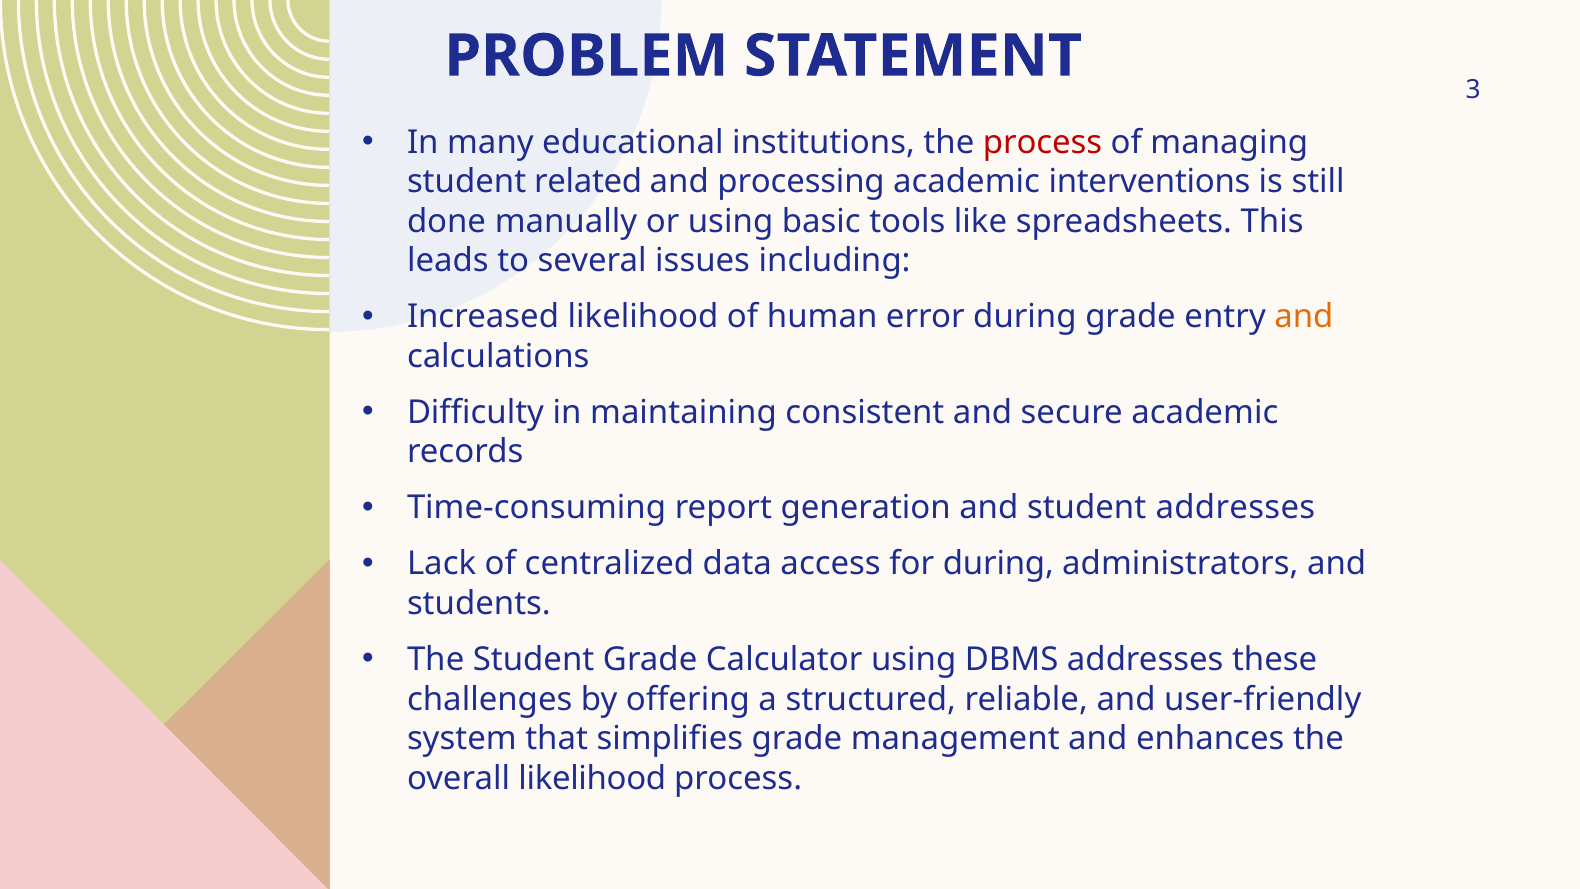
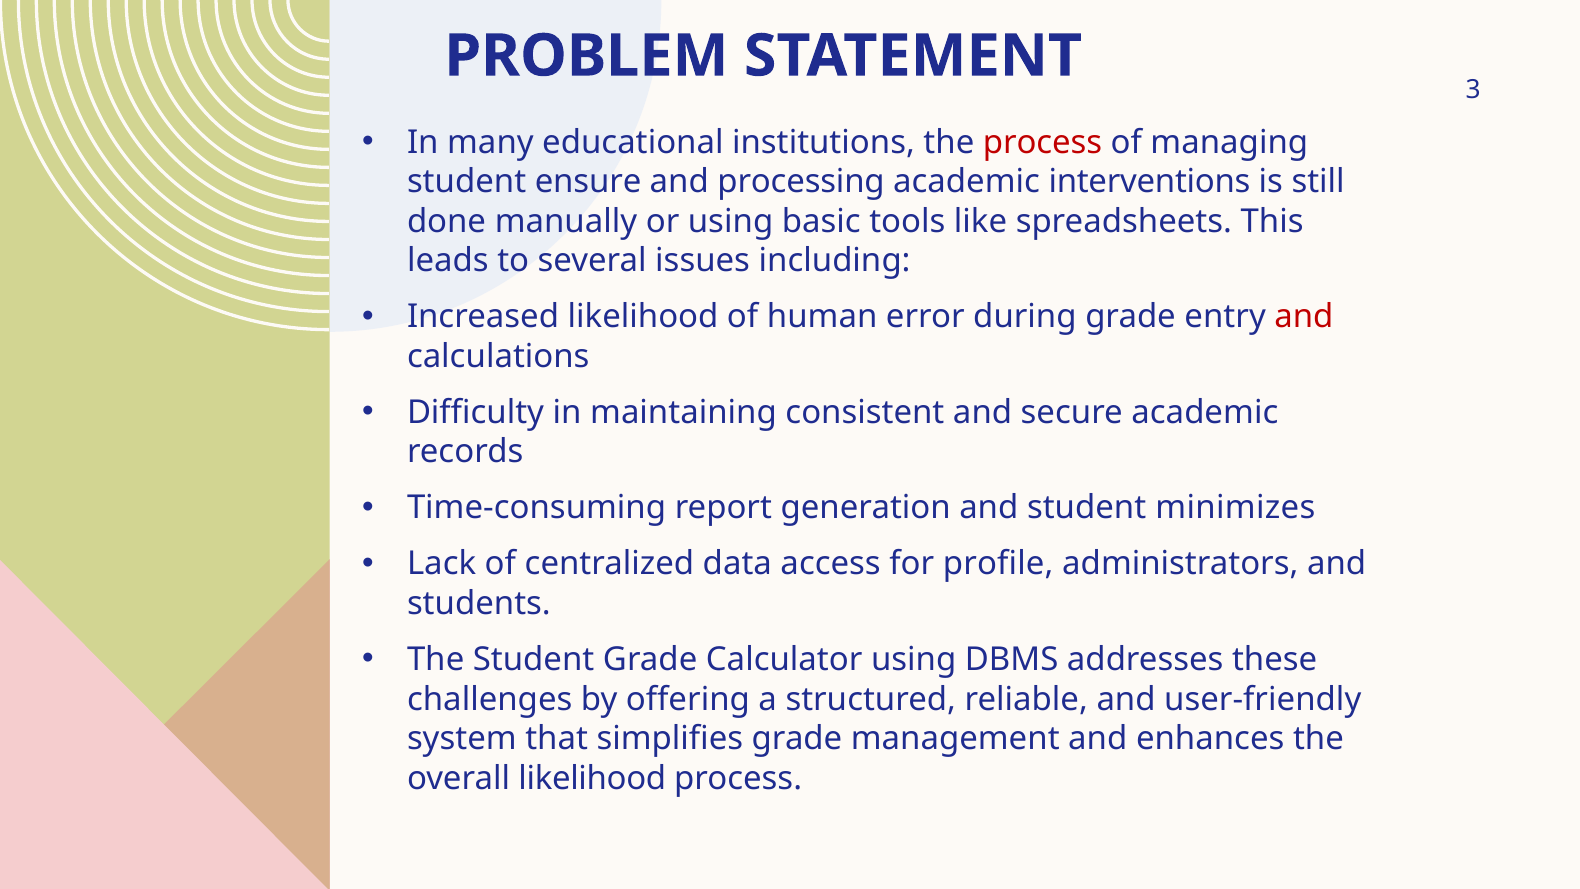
related: related -> ensure
and at (1304, 317) colour: orange -> red
student addresses: addresses -> minimizes
for during: during -> profile
